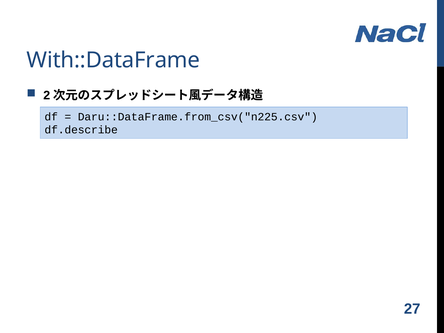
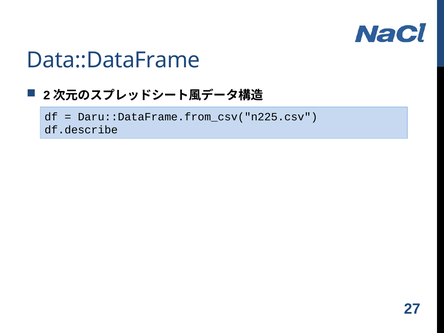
With::DataFrame: With::DataFrame -> Data::DataFrame
